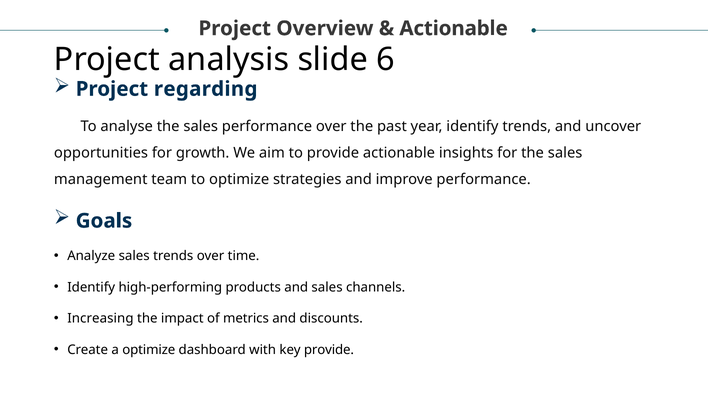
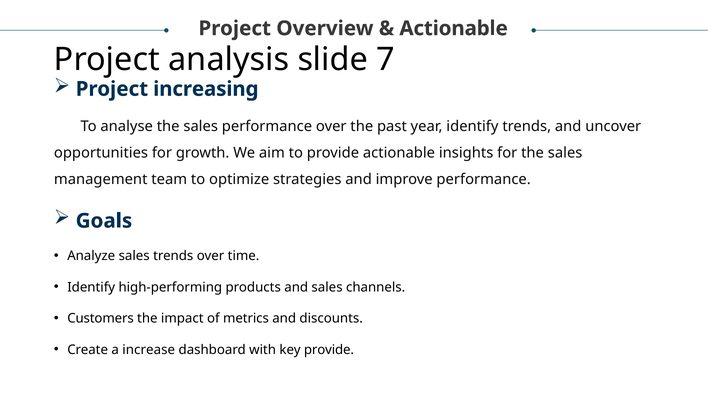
6: 6 -> 7
regarding: regarding -> increasing
Increasing: Increasing -> Customers
a optimize: optimize -> increase
